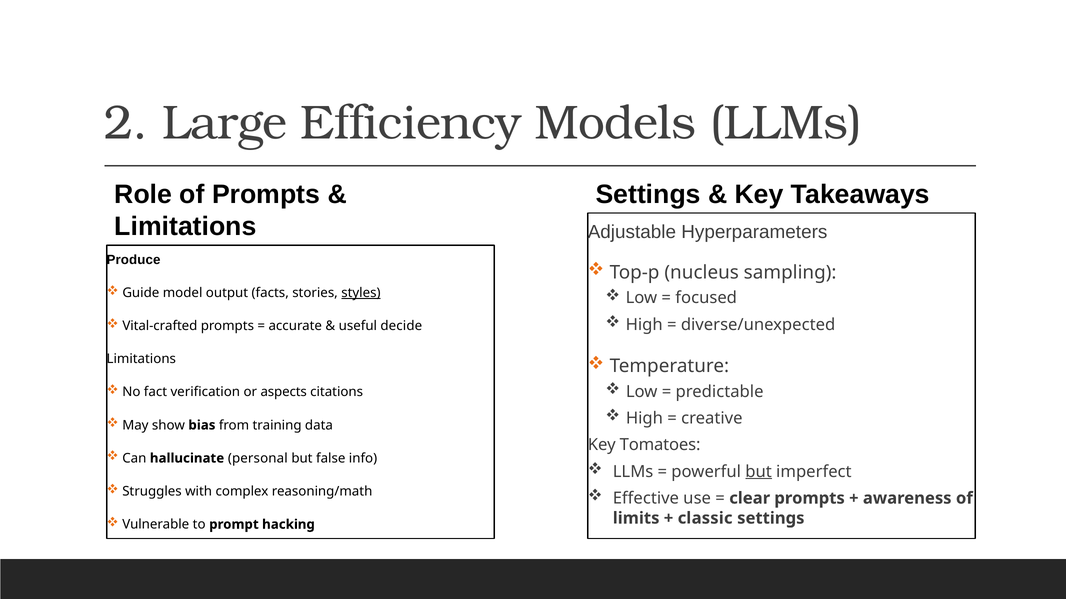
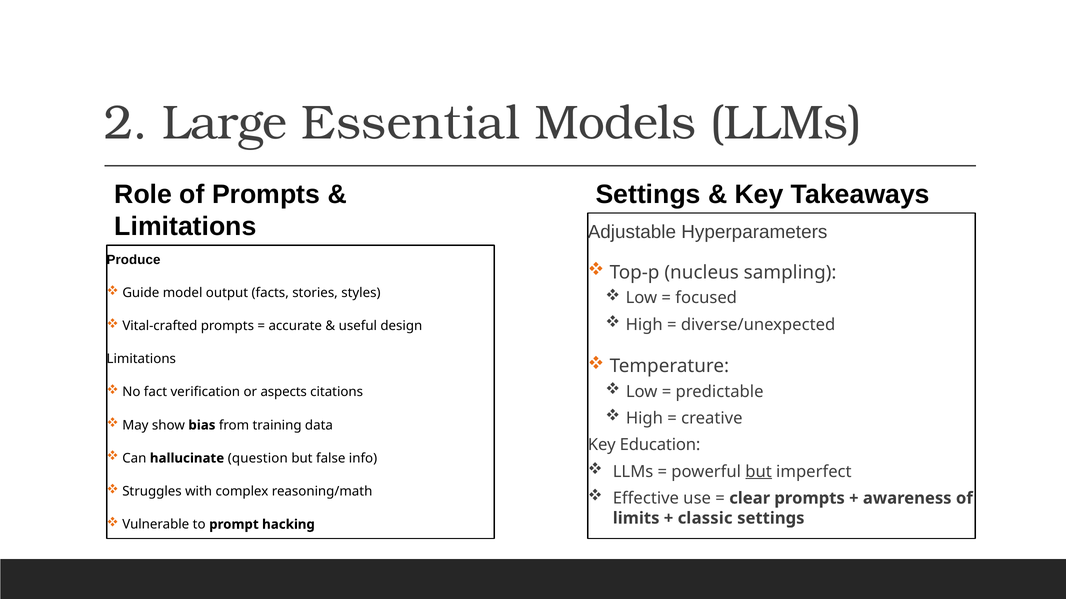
Efficiency: Efficiency -> Essential
styles underline: present -> none
decide: decide -> design
Tomatoes: Tomatoes -> Education
personal: personal -> question
